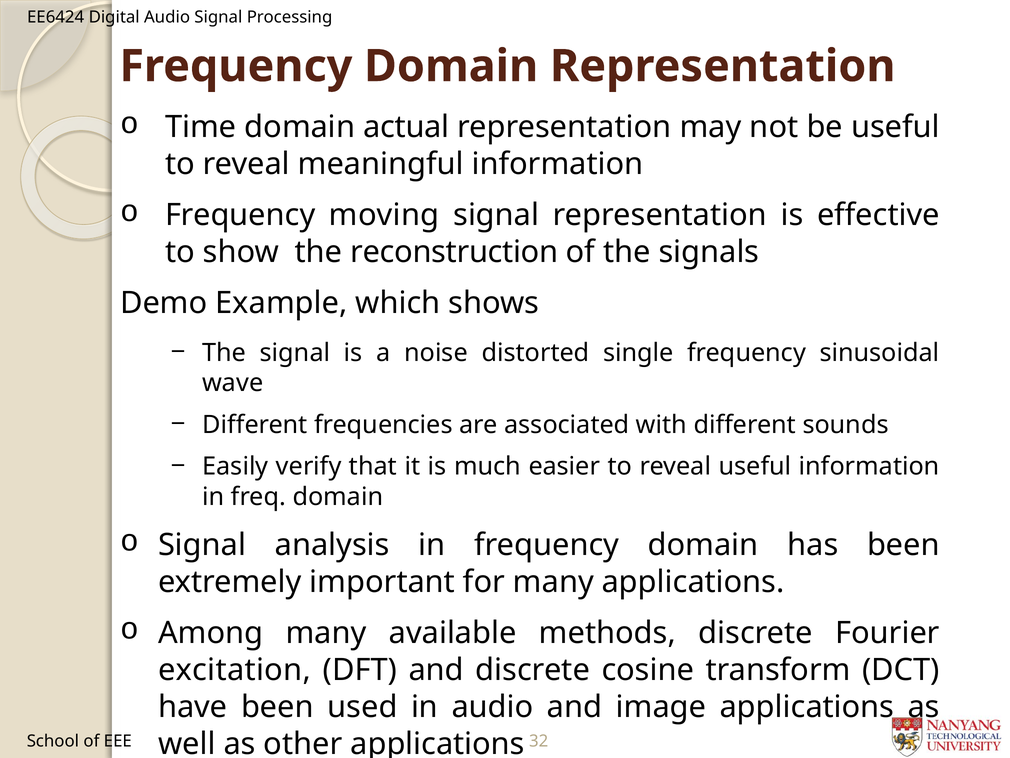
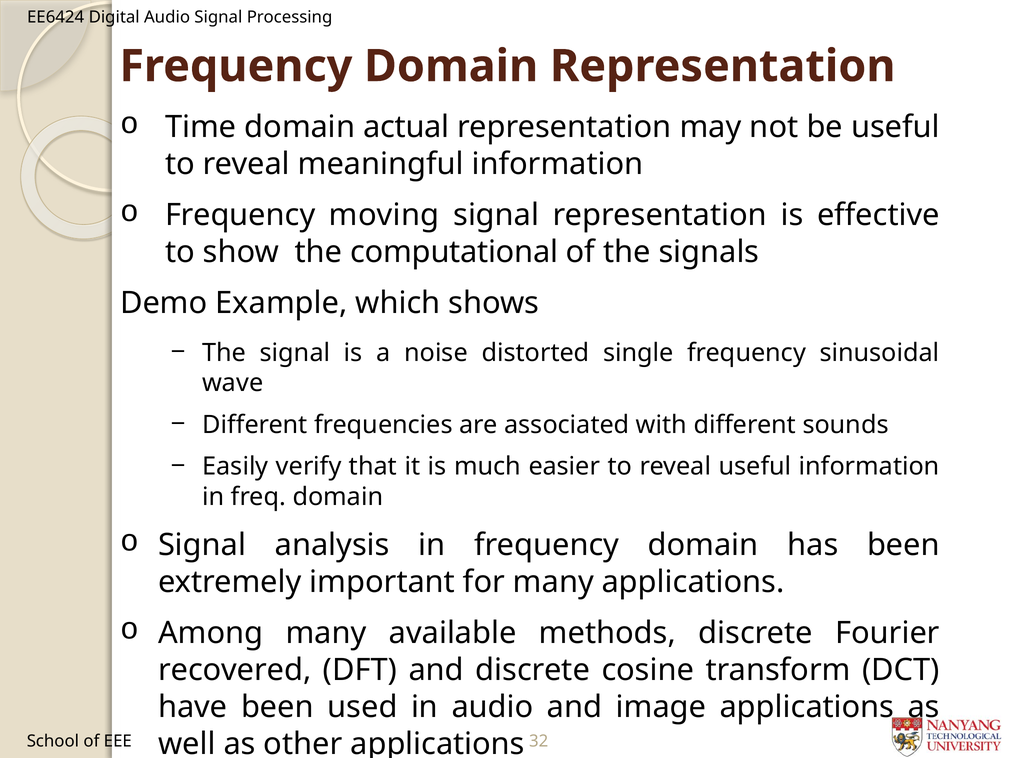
reconstruction: reconstruction -> computational
excitation: excitation -> recovered
